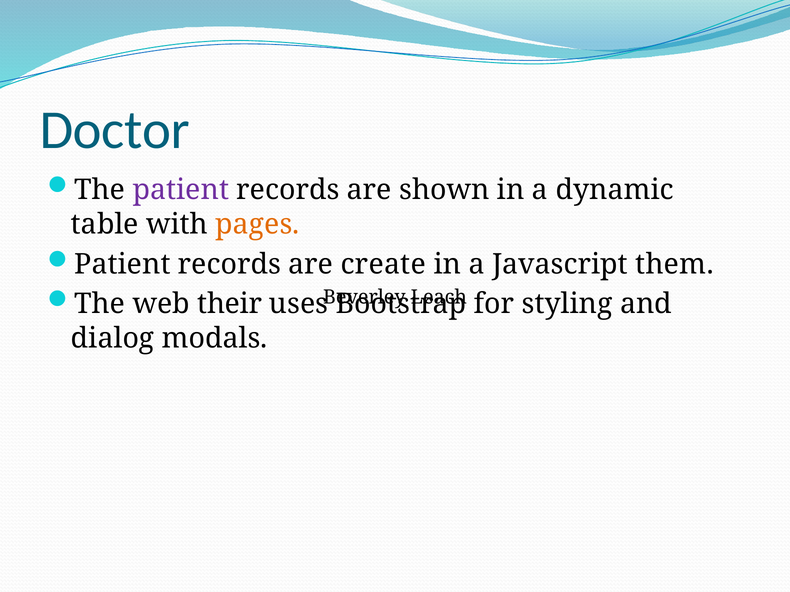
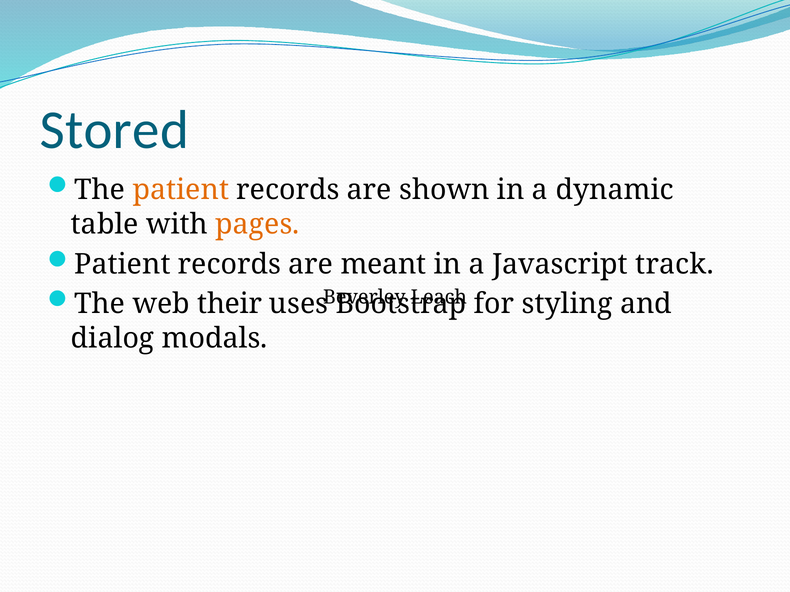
Doctor: Doctor -> Stored
patient at (181, 190) colour: purple -> orange
create: create -> meant
them: them -> track
